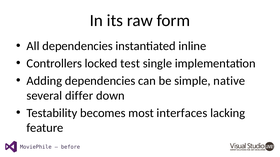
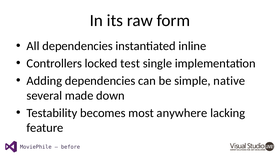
differ: differ -> made
interfaces: interfaces -> anywhere
